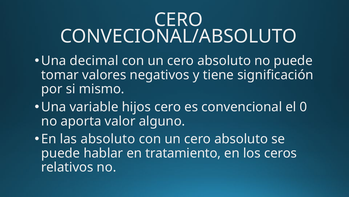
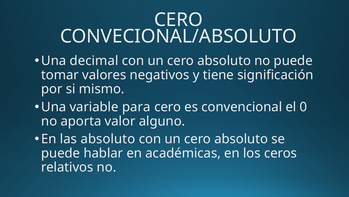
hijos: hijos -> para
tratamiento: tratamiento -> académicas
